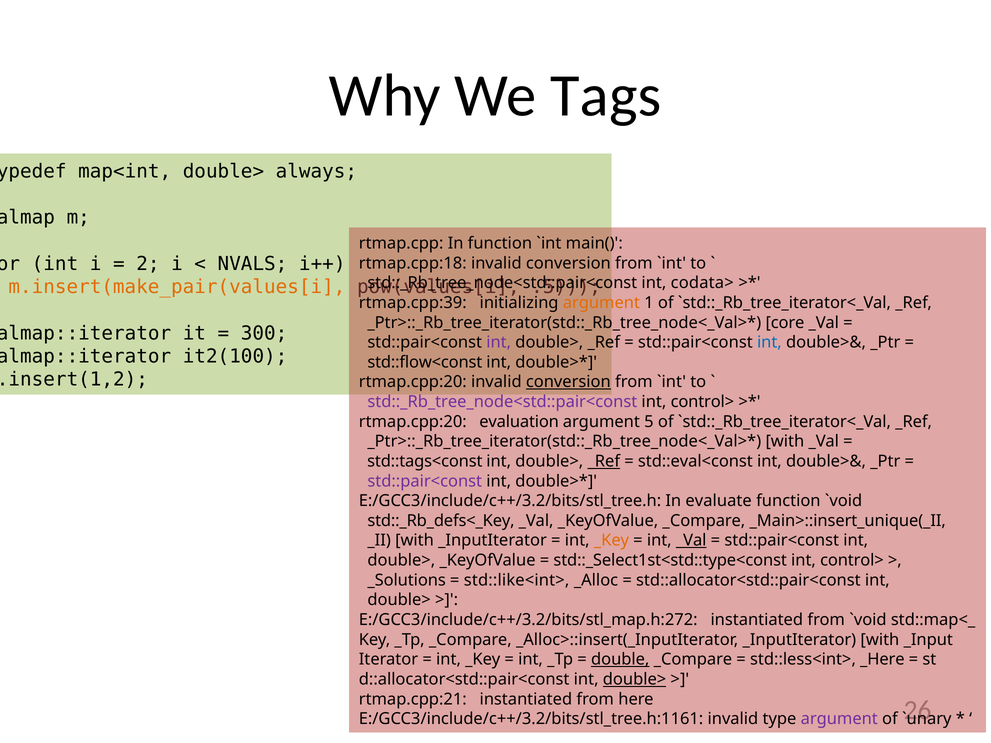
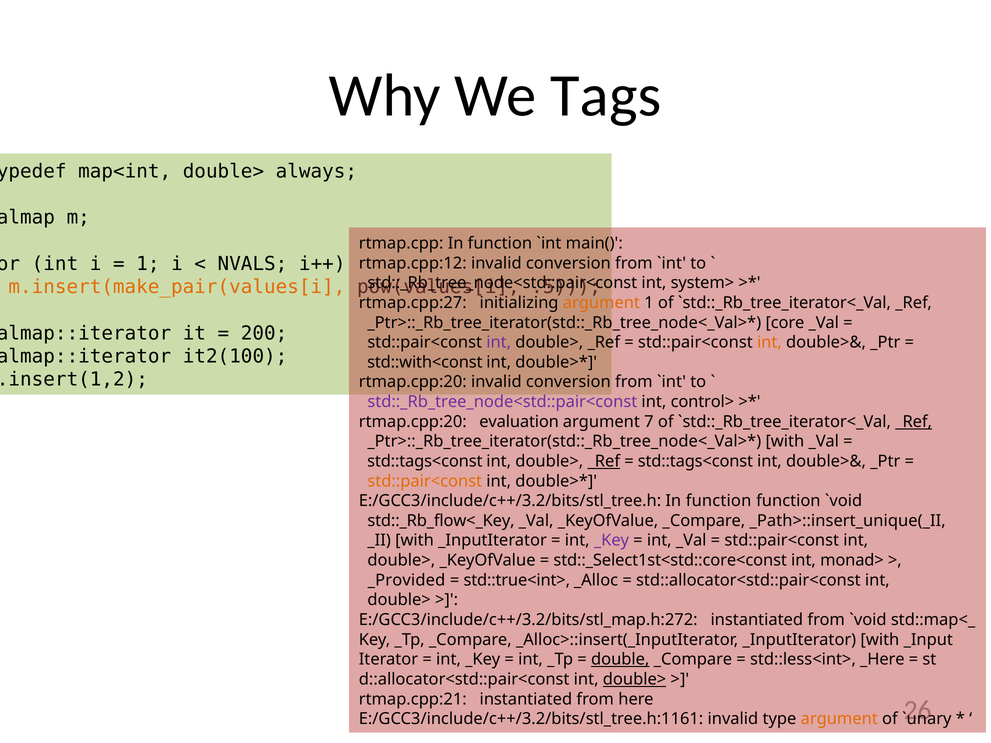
2 at (148, 264): 2 -> 1
rtmap.cpp:18: rtmap.cpp:18 -> rtmap.cpp:12
codata>: codata> -> system>
rtmap.cpp:39: rtmap.cpp:39 -> rtmap.cpp:27
300: 300 -> 200
int at (769, 343) colour: blue -> orange
std::flow<const: std::flow<const -> std::with<const
conversion at (568, 382) underline: present -> none
5: 5 -> 7
_Ref at (914, 422) underline: none -> present
std::eval<const at (695, 461): std::eval<const -> std::tags<const
std::pair<const at (425, 481) colour: purple -> orange
E:/GCC3/include/c++/3.2/bits/stl_tree.h In evaluate: evaluate -> function
std::_Rb_defs<_Key: std::_Rb_defs<_Key -> std::_Rb_flow<_Key
_Main>::insert_unique(_II: _Main>::insert_unique(_II -> _Path>::insert_unique(_II
_Key at (612, 541) colour: orange -> purple
_Val at (691, 541) underline: present -> none
std::_Select1st<std::type<const: std::_Select1st<std::type<const -> std::_Select1st<std::core<const
control> at (852, 561): control> -> monad>
_Solutions: _Solutions -> _Provided
std::like<int>: std::like<int> -> std::true<int>
argument at (839, 719) colour: purple -> orange
